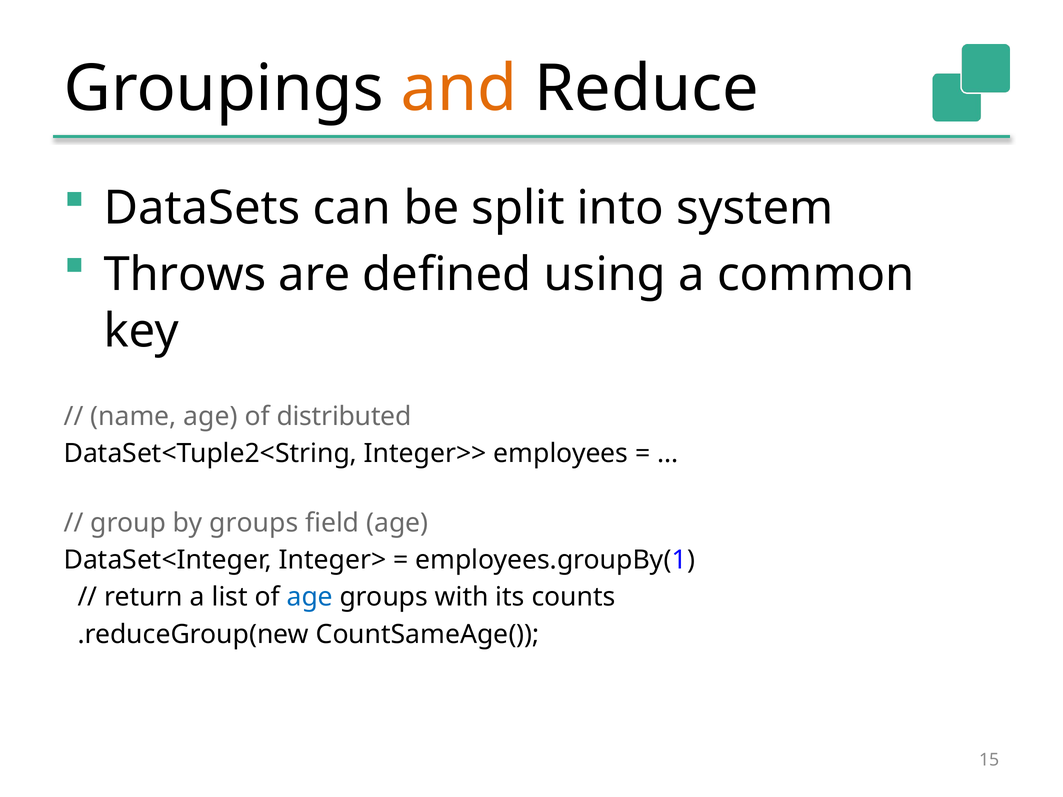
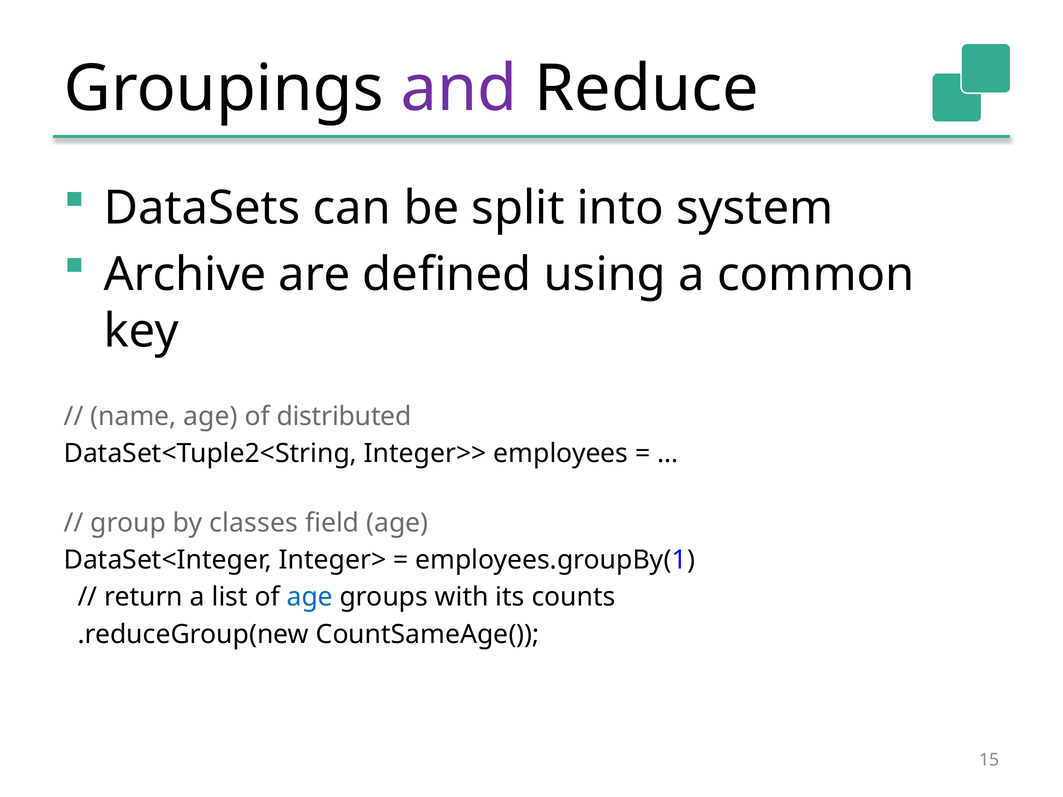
and colour: orange -> purple
Throws: Throws -> Archive
by groups: groups -> classes
